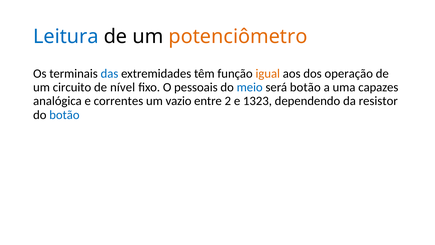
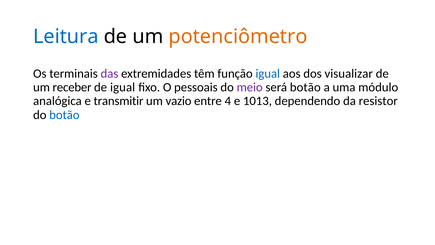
das colour: blue -> purple
igual at (268, 74) colour: orange -> blue
operação: operação -> visualizar
circuito: circuito -> receber
de nível: nível -> igual
meio colour: blue -> purple
capazes: capazes -> módulo
correntes: correntes -> transmitir
2: 2 -> 4
1323: 1323 -> 1013
